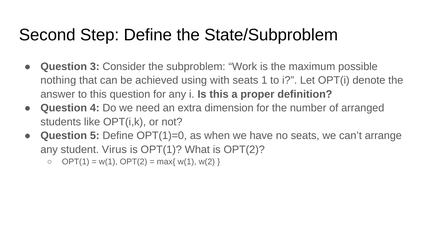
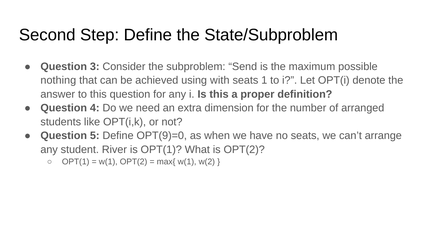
Work: Work -> Send
OPT(1)=0: OPT(1)=0 -> OPT(9)=0
Virus: Virus -> River
